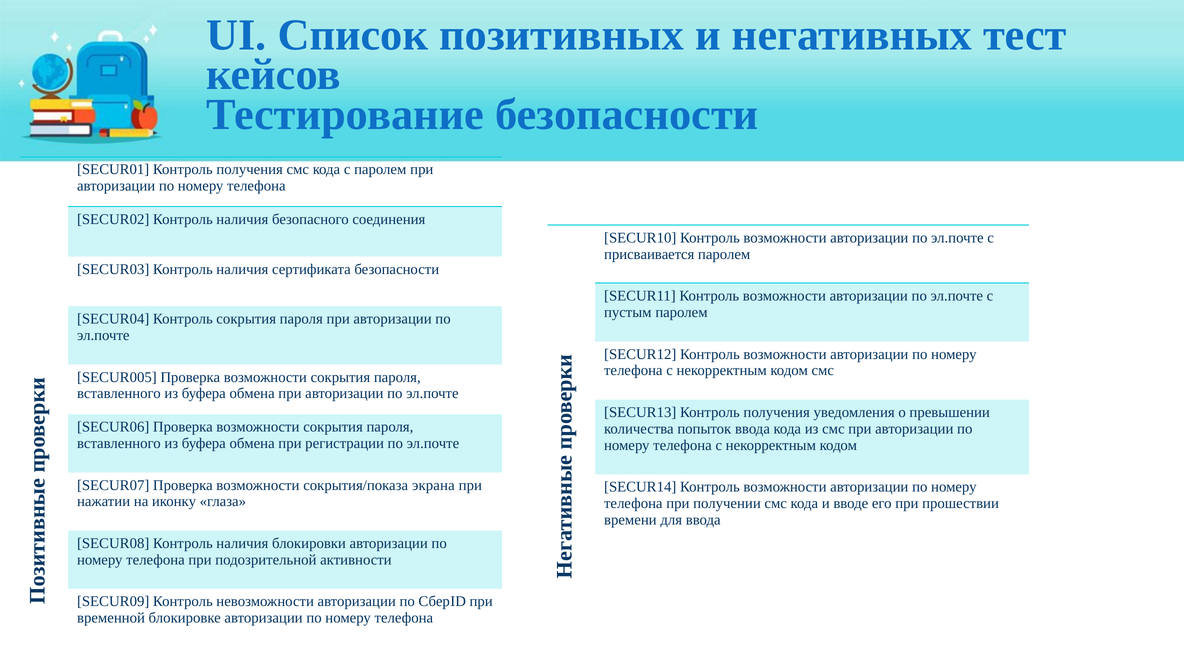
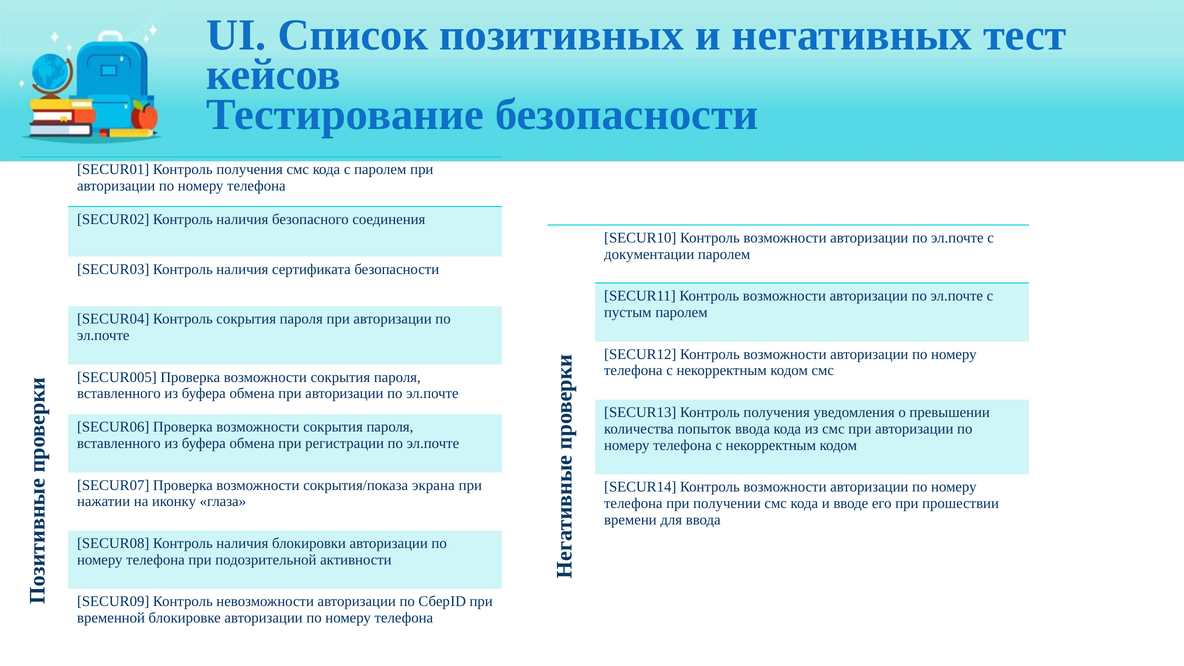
присваивается: присваивается -> документации
